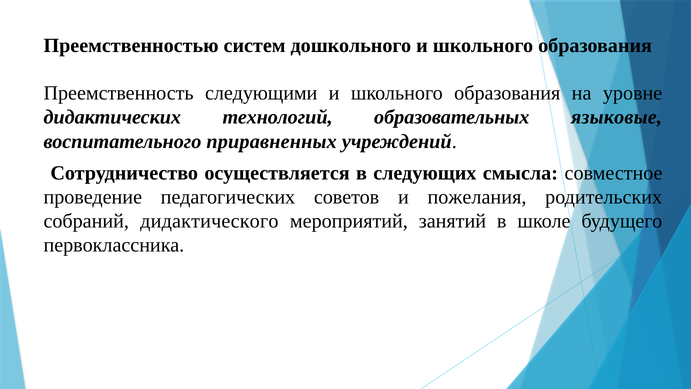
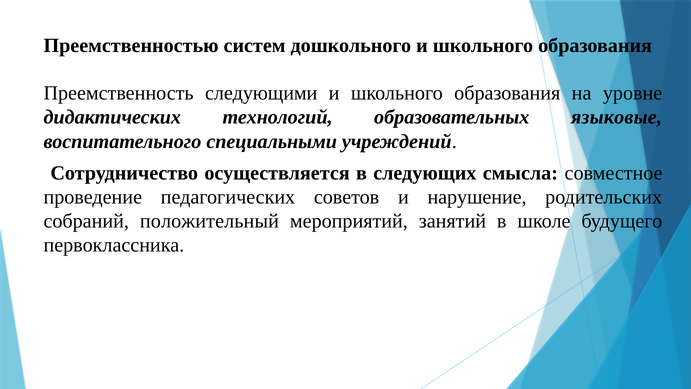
приравненных: приравненных -> специальными
пожелания: пожелания -> нарушение
дидактического: дидактического -> положительный
